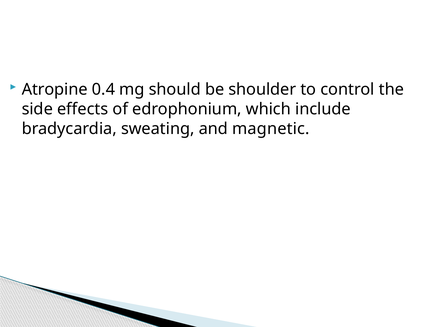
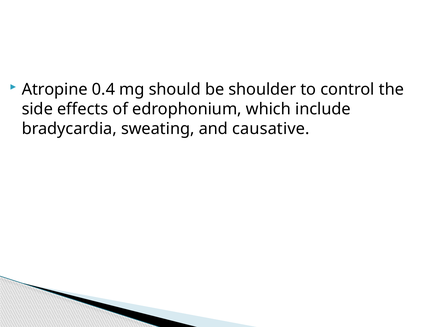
magnetic: magnetic -> causative
